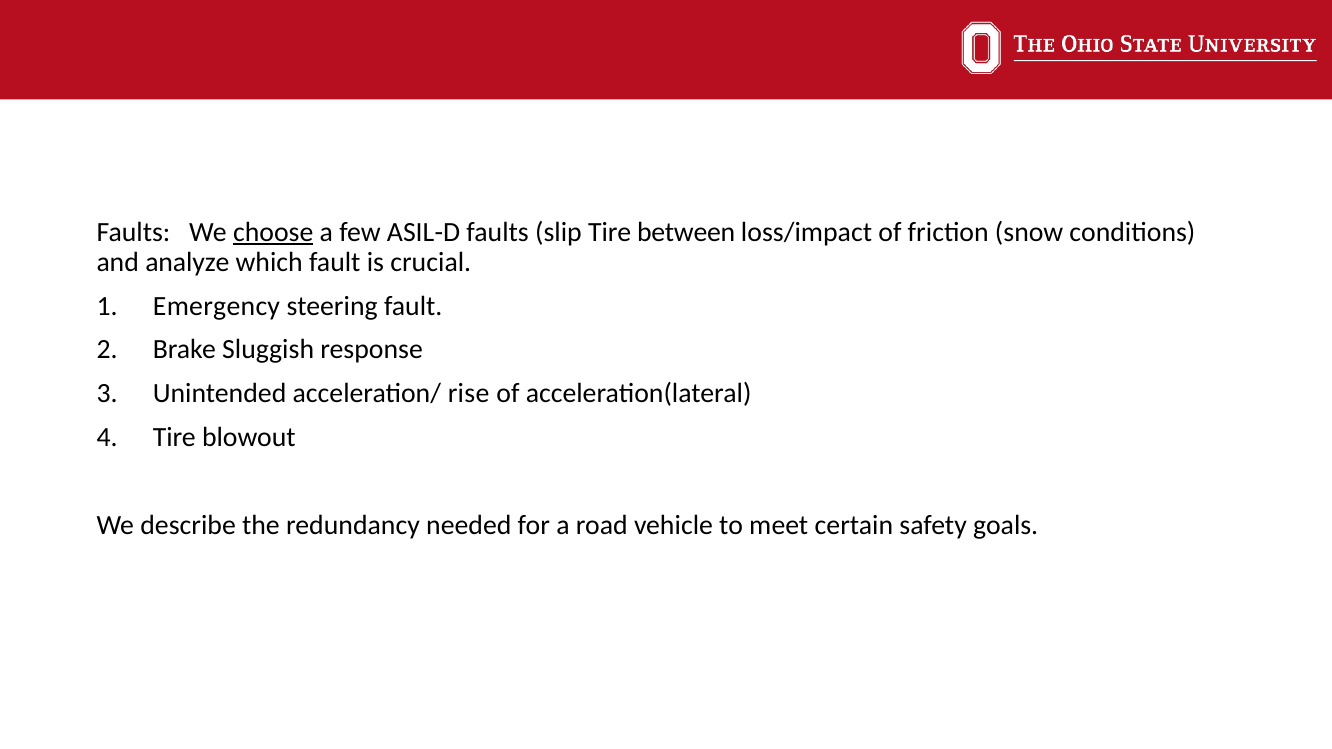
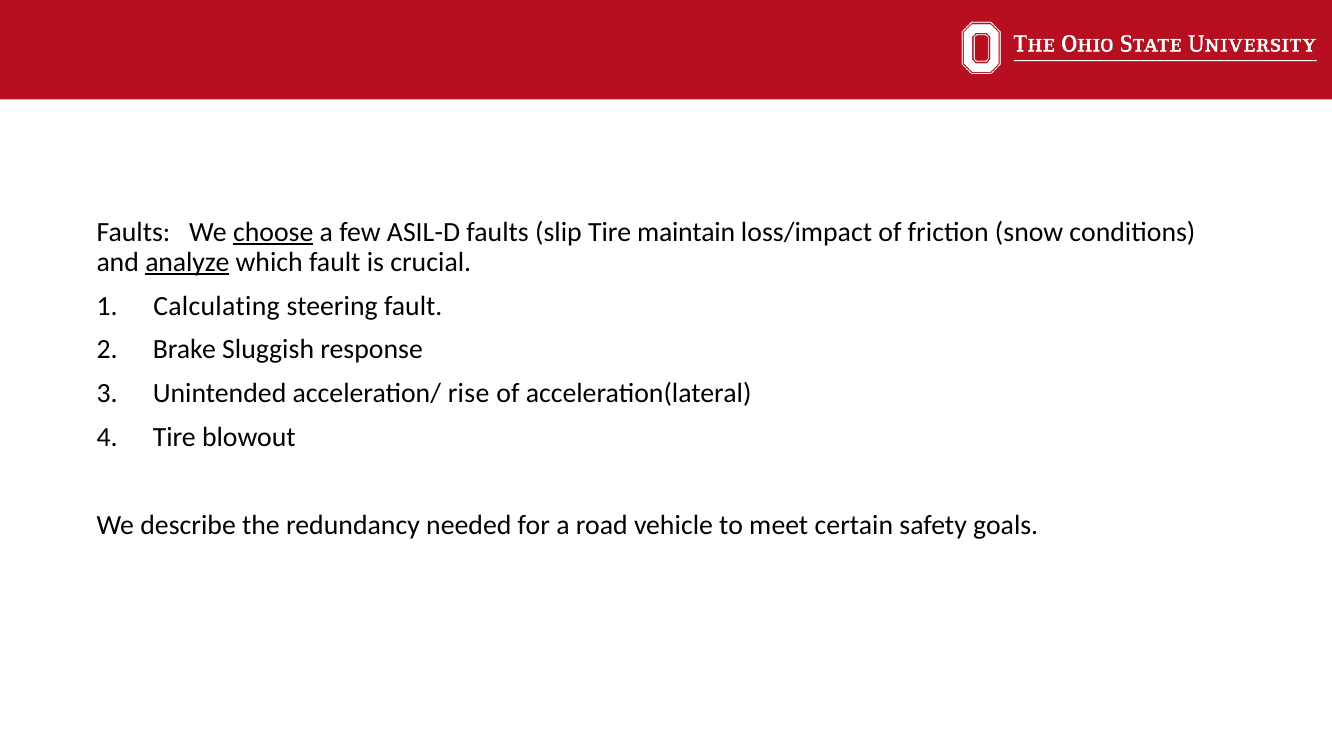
between: between -> maintain
analyze underline: none -> present
Emergency: Emergency -> Calculating
